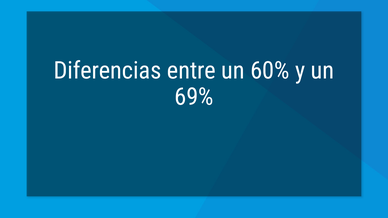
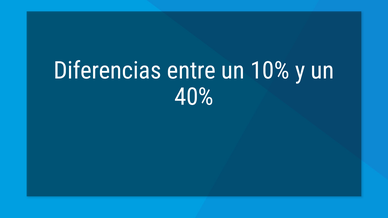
60%: 60% -> 10%
69%: 69% -> 40%
